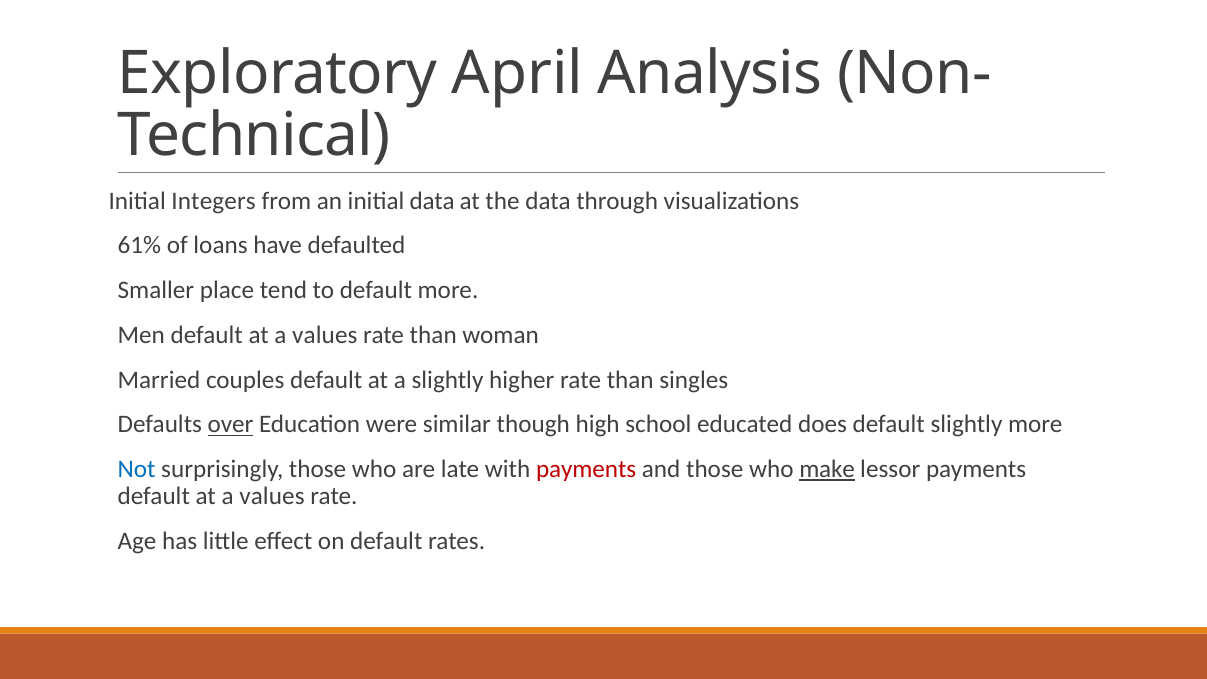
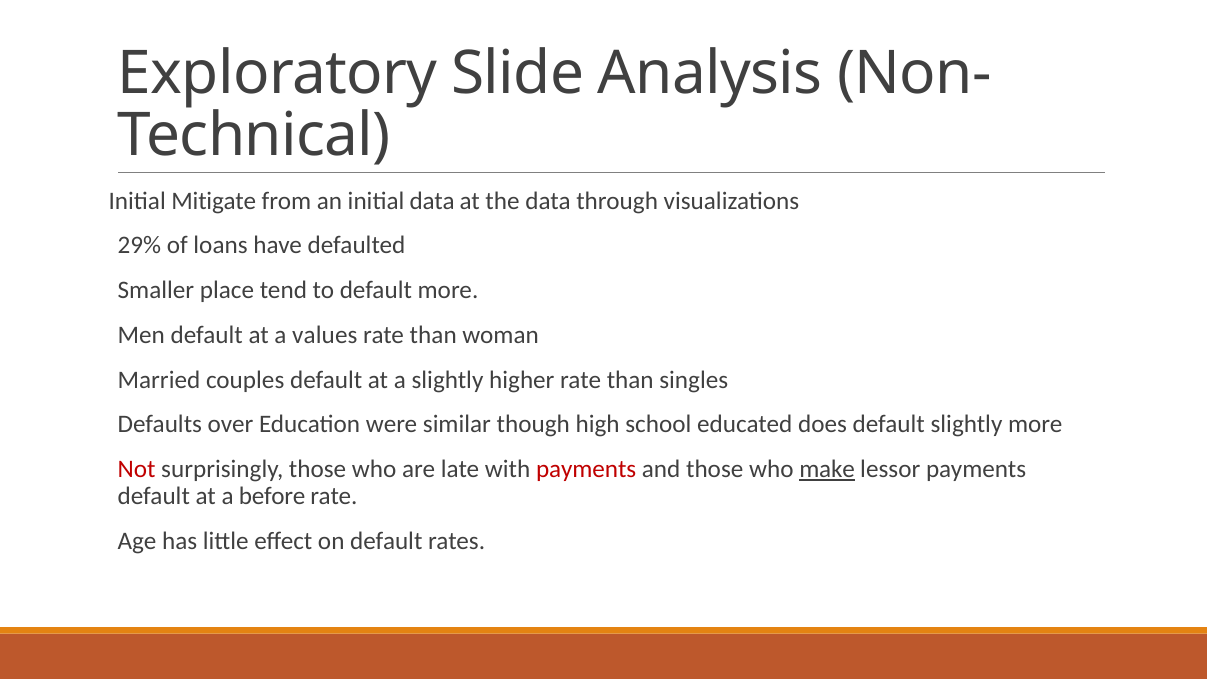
April: April -> Slide
Integers: Integers -> Mitigate
61%: 61% -> 29%
over underline: present -> none
Not colour: blue -> red
values at (272, 496): values -> before
